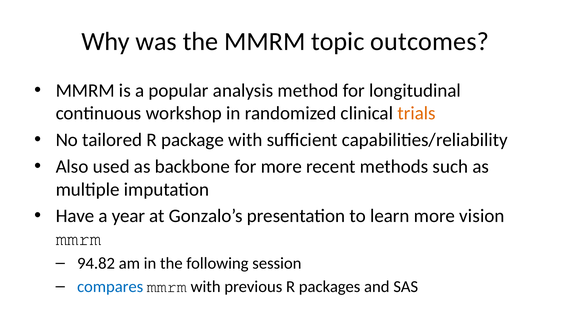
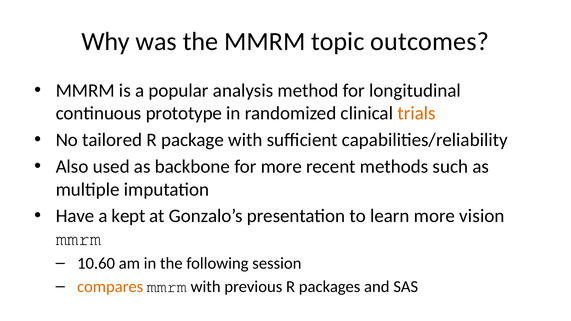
workshop: workshop -> prototype
year: year -> kept
94.82: 94.82 -> 10.60
compares colour: blue -> orange
